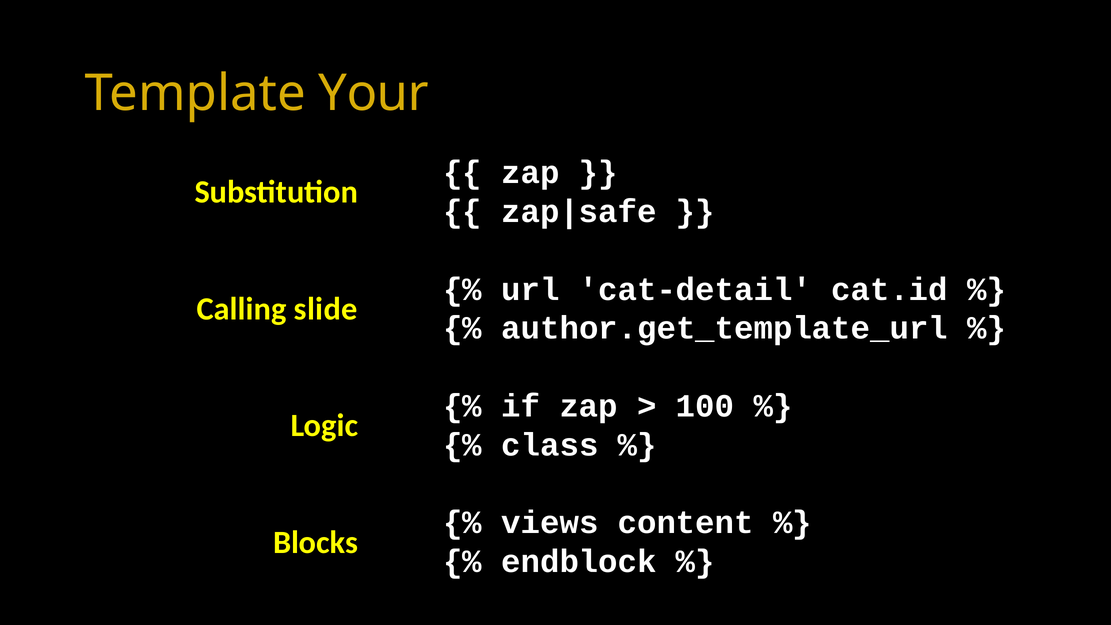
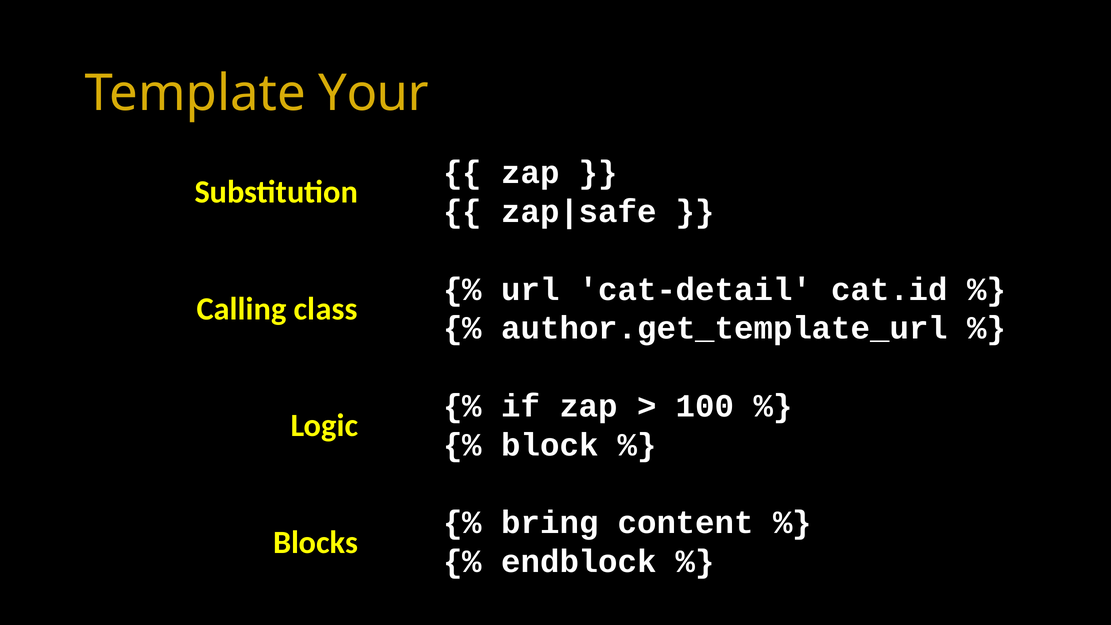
slide: slide -> class
class: class -> block
views: views -> bring
